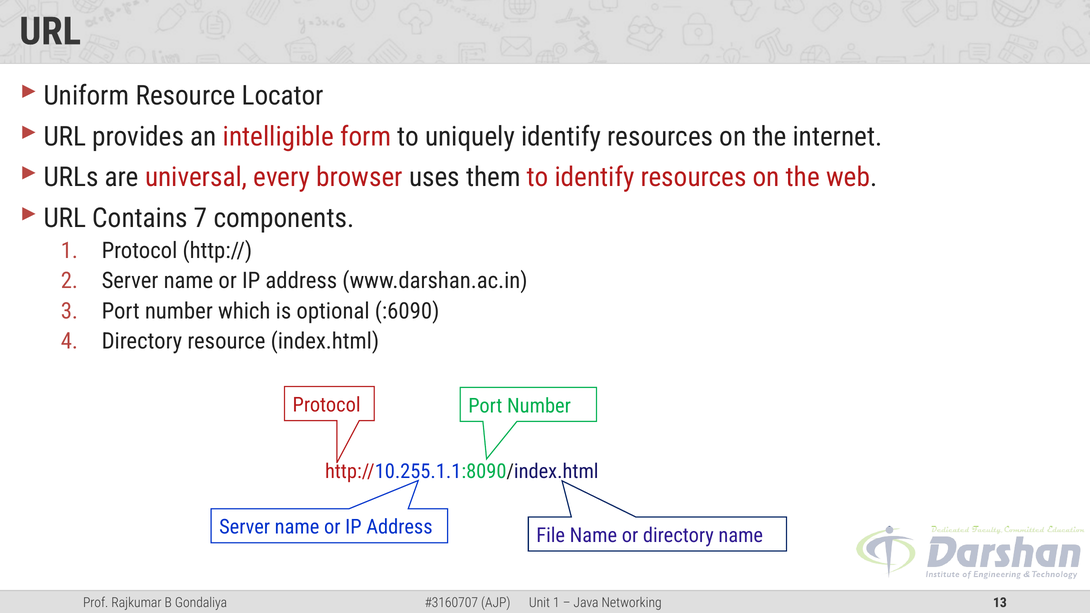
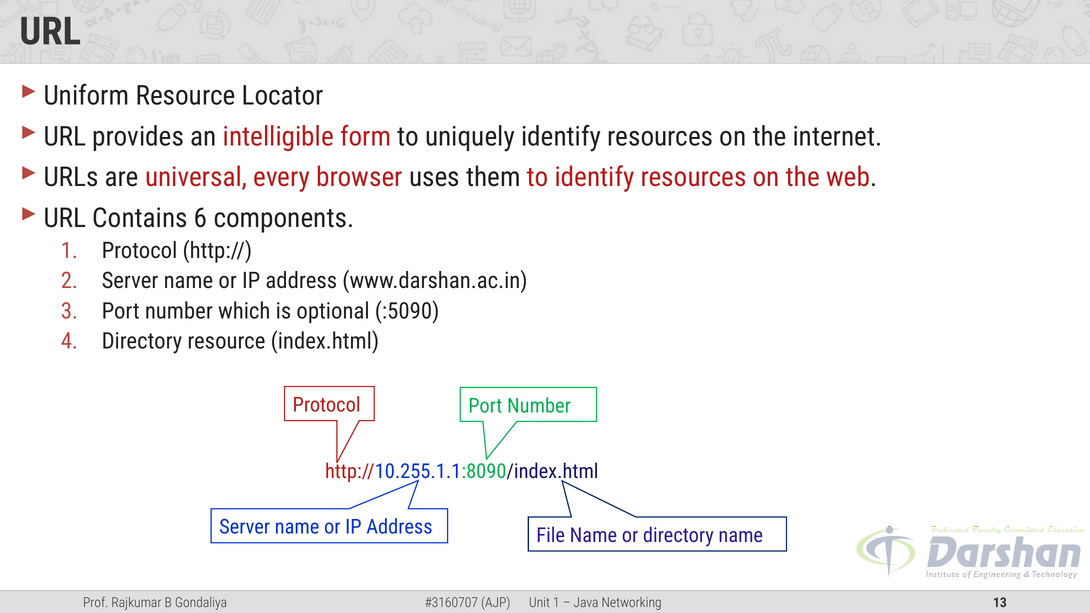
7: 7 -> 6
:6090: :6090 -> :5090
